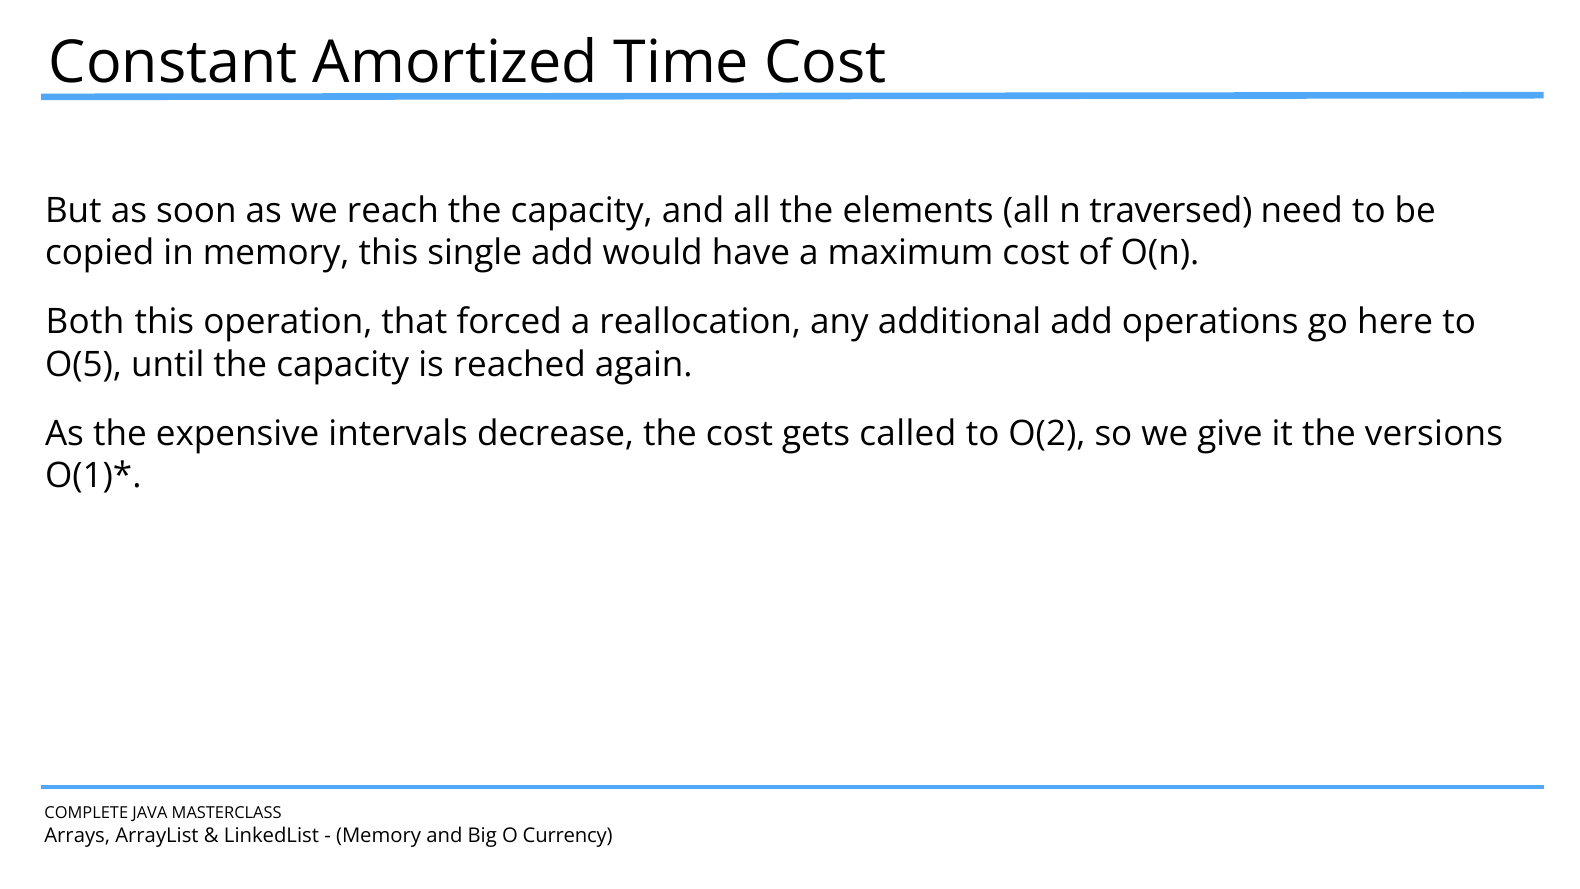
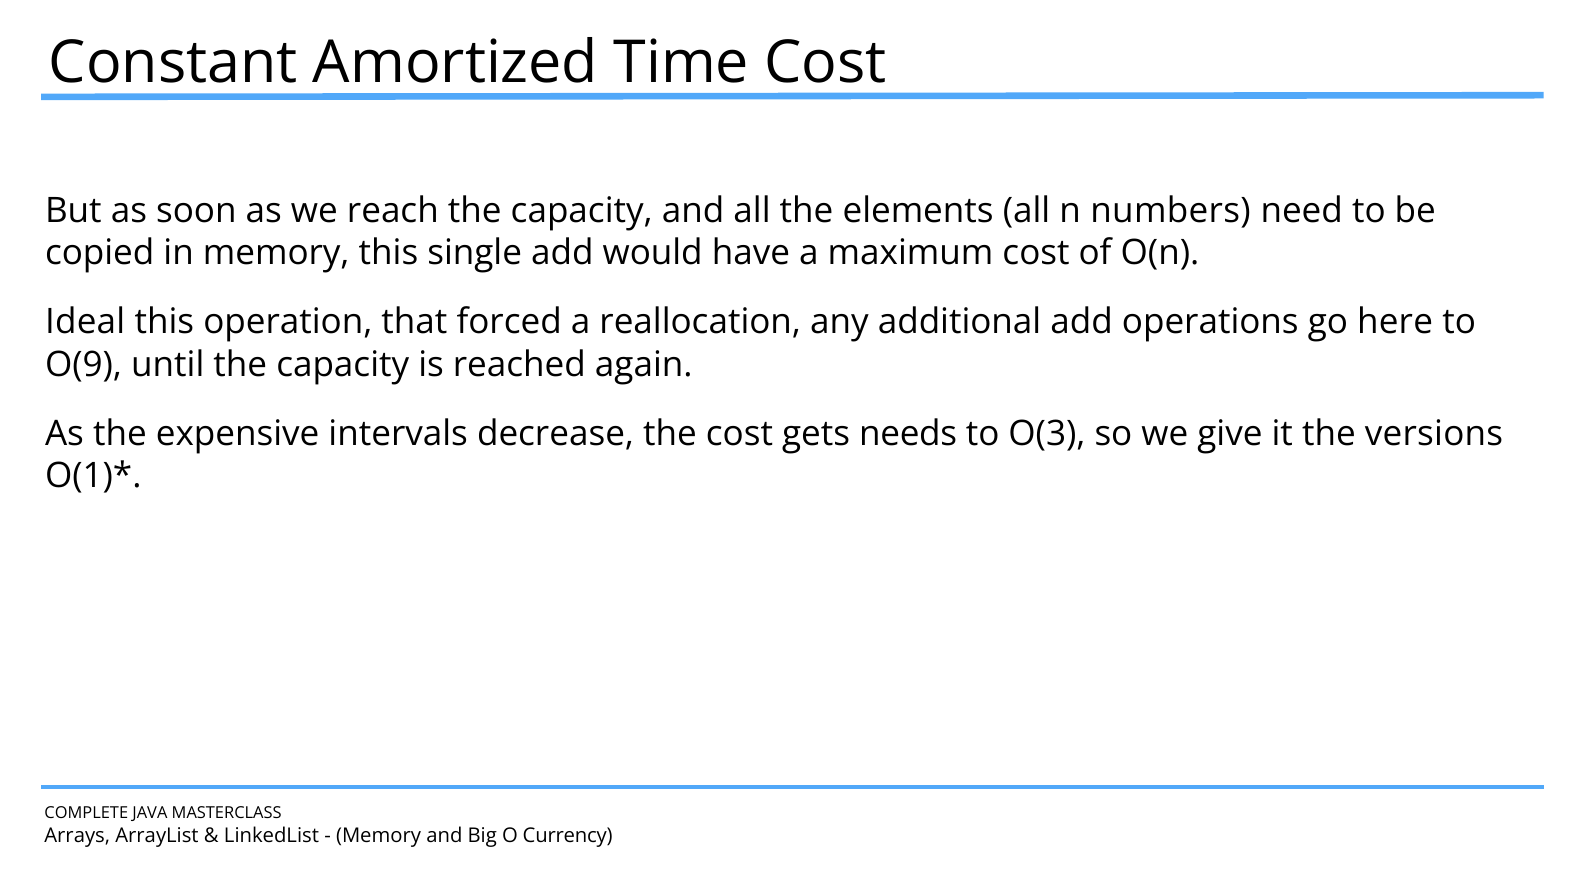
traversed: traversed -> numbers
Both: Both -> Ideal
O(5: O(5 -> O(9
called: called -> needs
O(2: O(2 -> O(3
